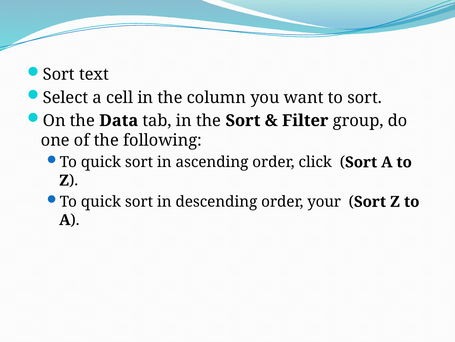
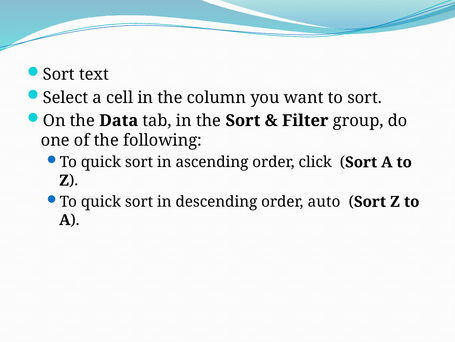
your: your -> auto
